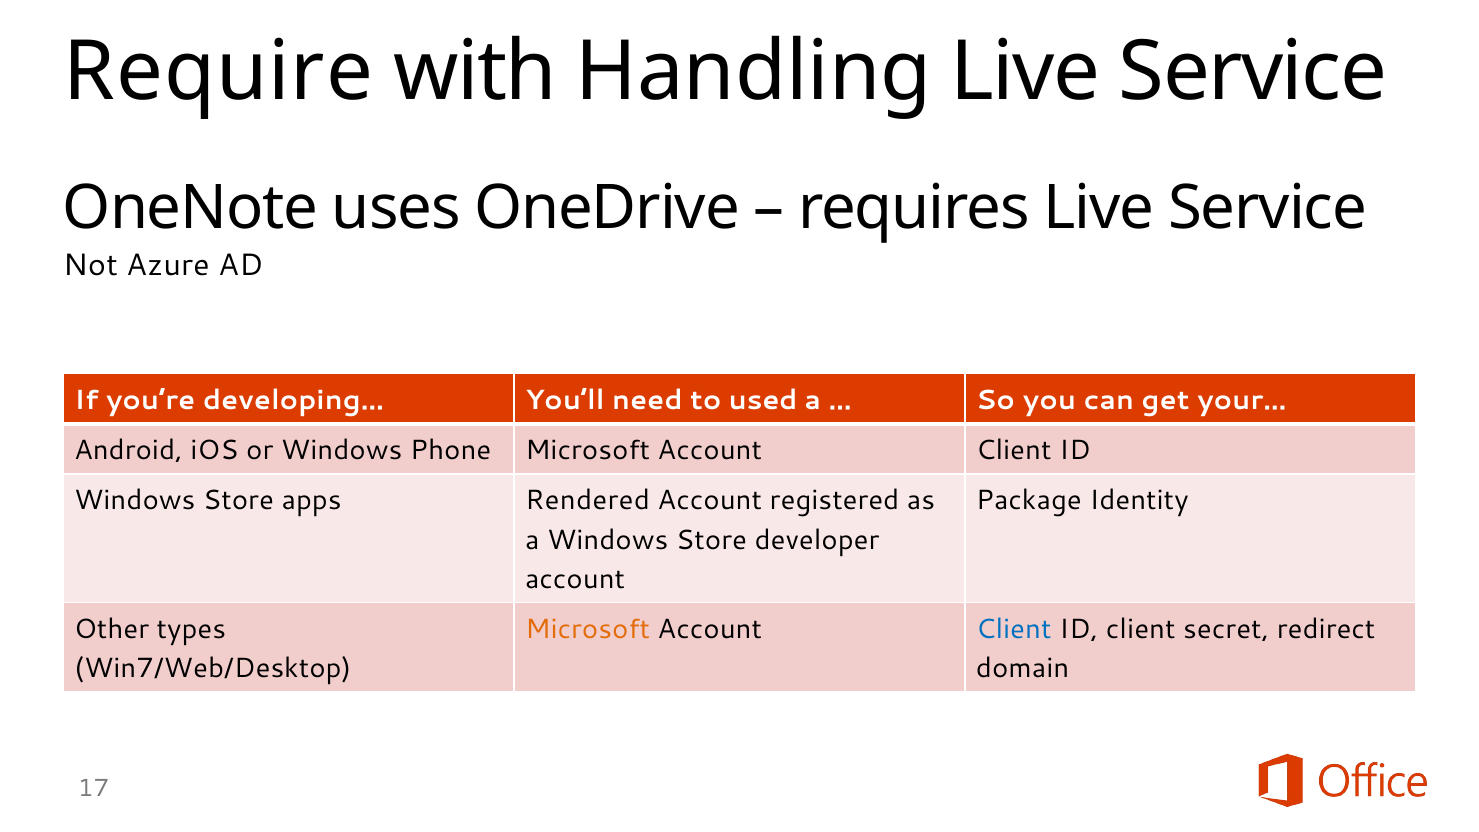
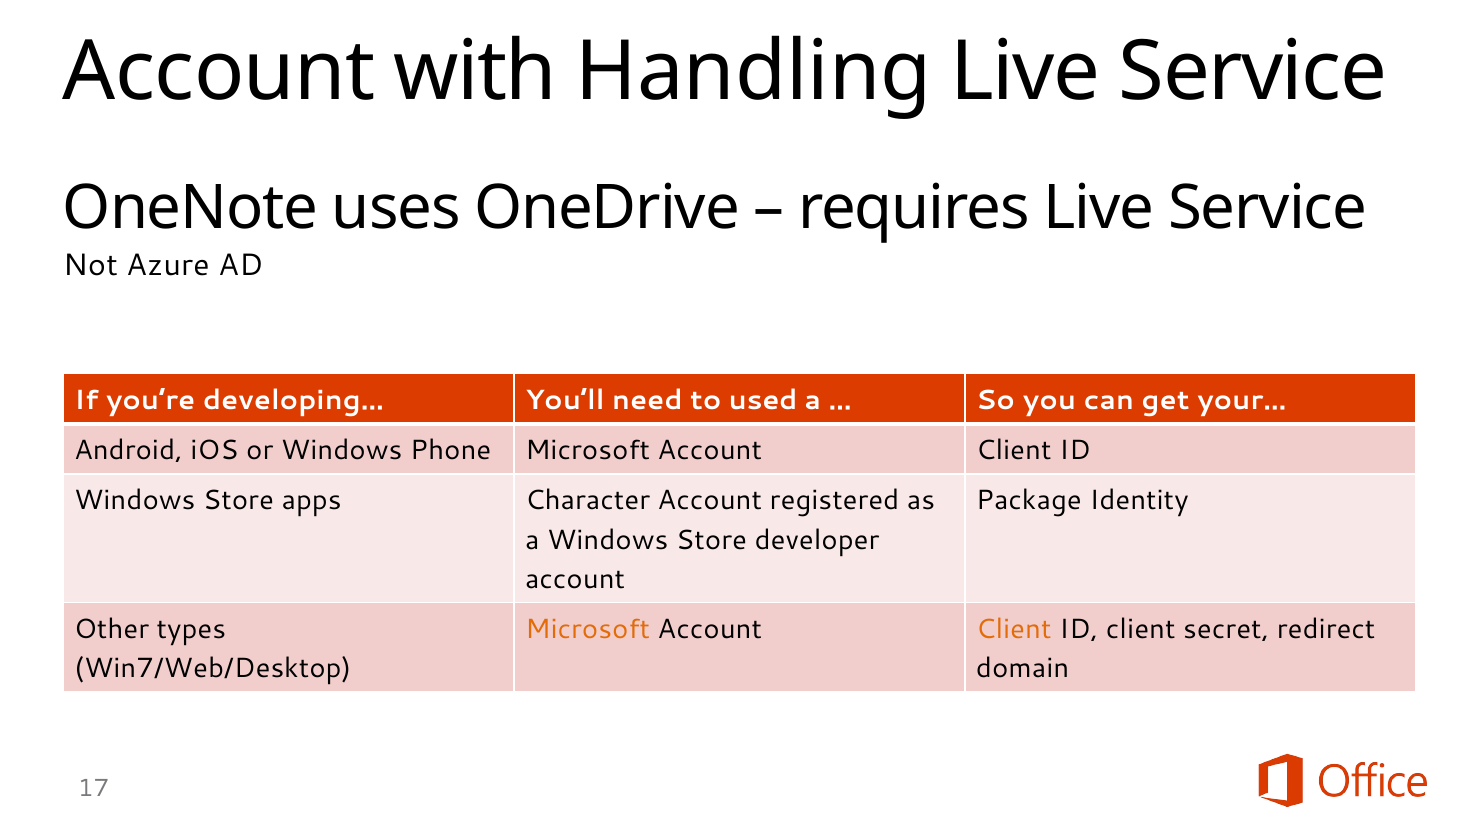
Require at (218, 72): Require -> Account
Rendered: Rendered -> Character
Client at (1014, 629) colour: blue -> orange
